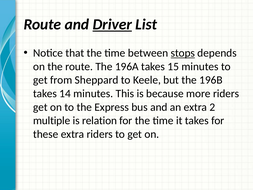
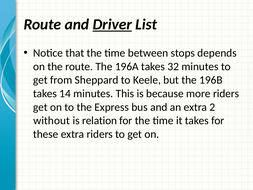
stops underline: present -> none
15: 15 -> 32
multiple: multiple -> without
